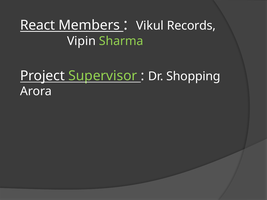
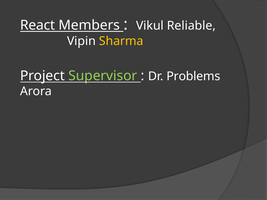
Records: Records -> Reliable
Sharma colour: light green -> yellow
Shopping: Shopping -> Problems
